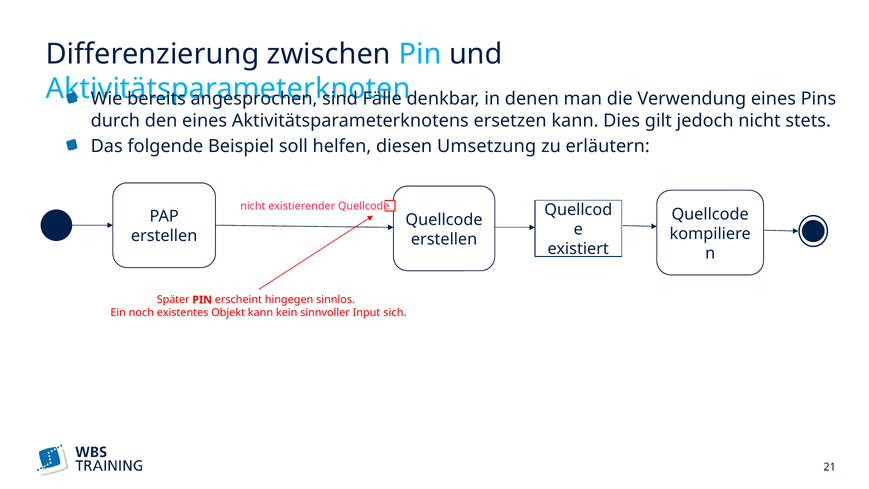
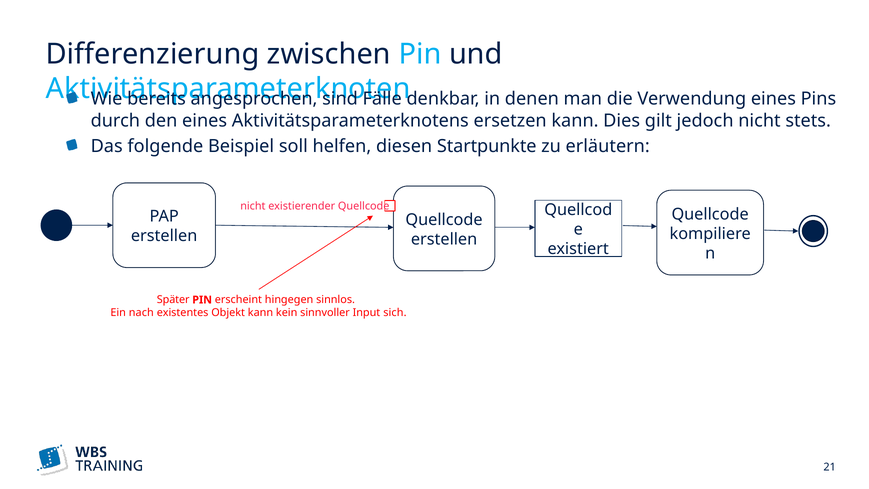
Umsetzung: Umsetzung -> Startpunkte
noch: noch -> nach
